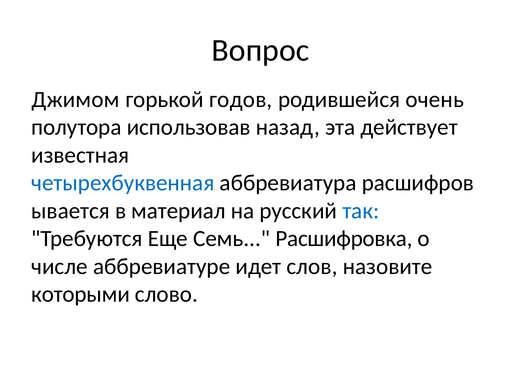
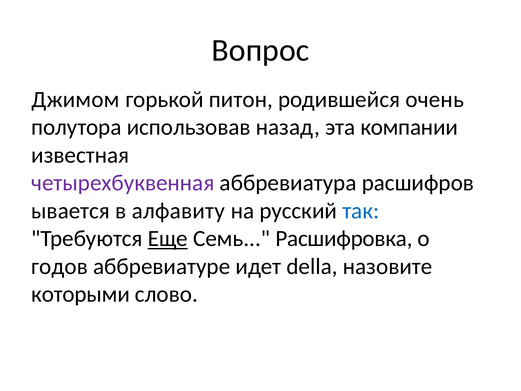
годов: годов -> питон
действует: действует -> компании
четырехбуквенная colour: blue -> purple
материал: материал -> алфавиту
Еще underline: none -> present
числе: числе -> годов
слов: слов -> della
